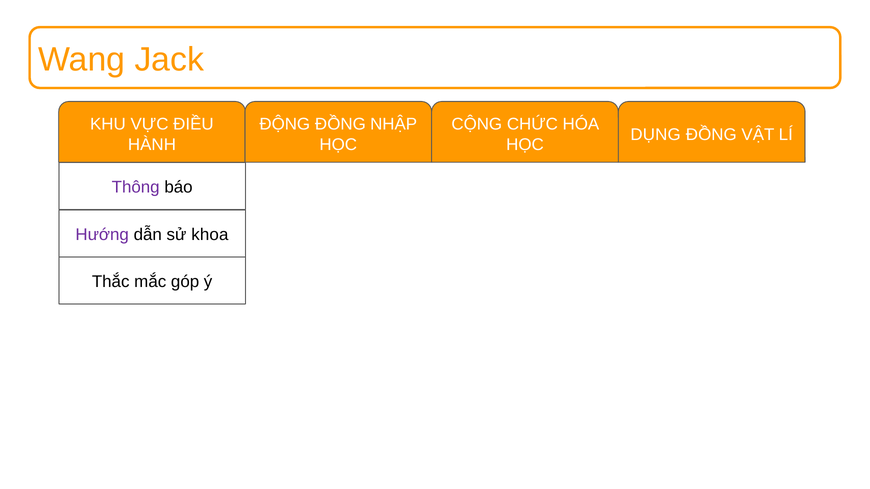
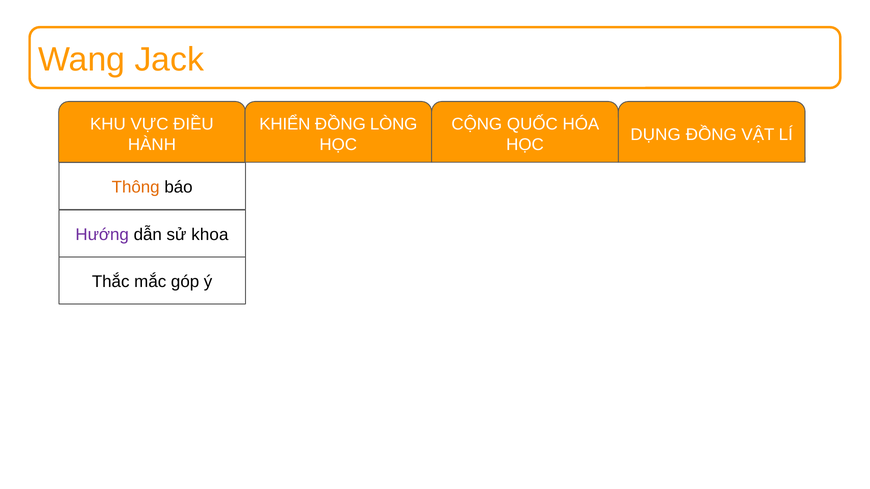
ĐỘNG: ĐỘNG -> KHIỂN
NHẬP: NHẬP -> LÒNG
CHỨC: CHỨC -> QUỐC
Thông colour: purple -> orange
